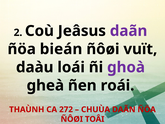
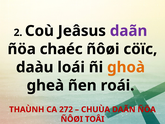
bieán: bieán -> chaéc
vuït: vuït -> cöïc
ghoà colour: purple -> orange
